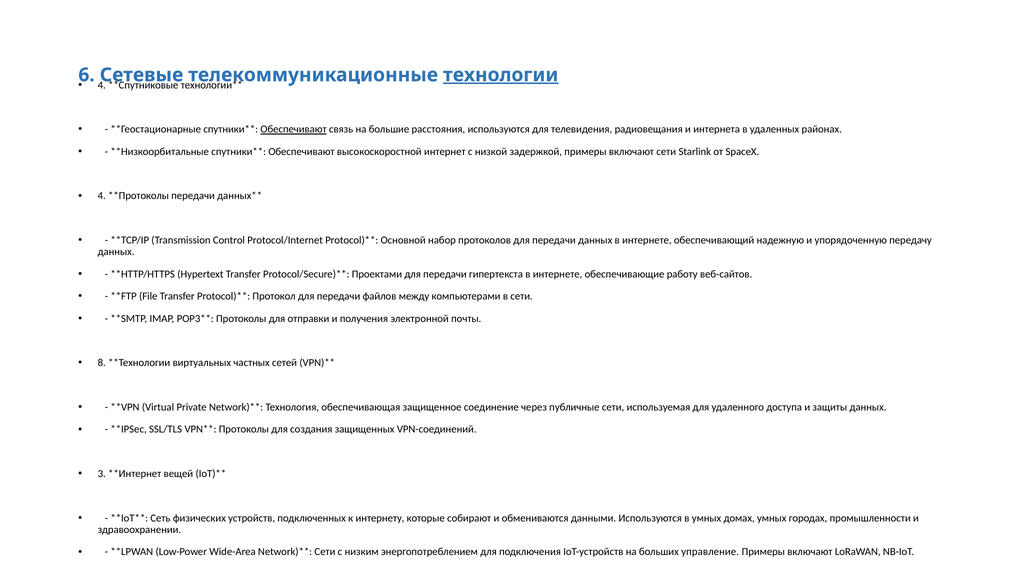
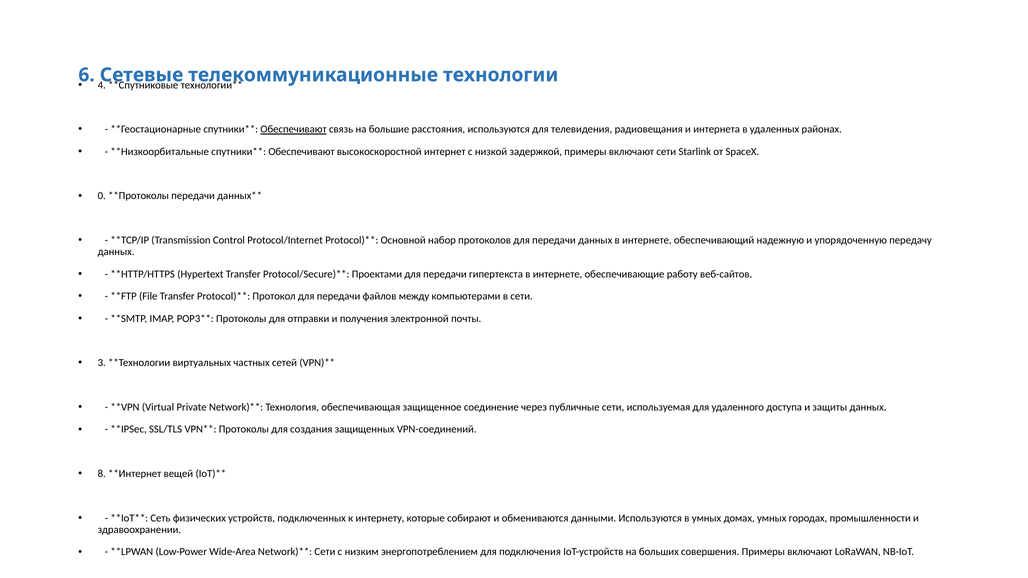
технологии underline: present -> none
4 at (102, 196): 4 -> 0
8: 8 -> 3
3: 3 -> 8
управление: управление -> совершения
